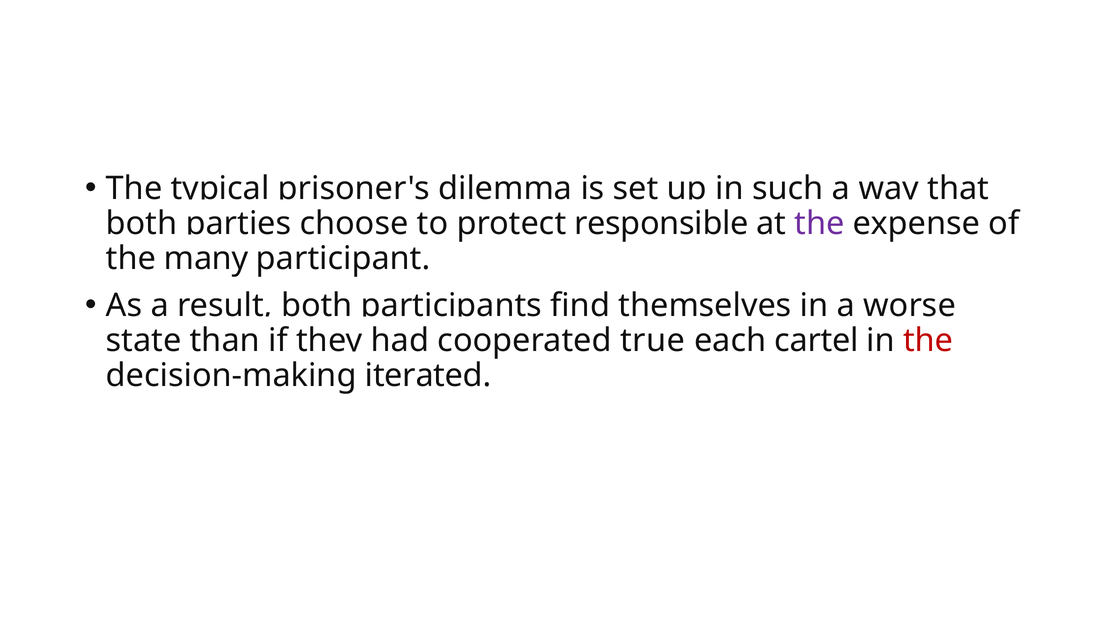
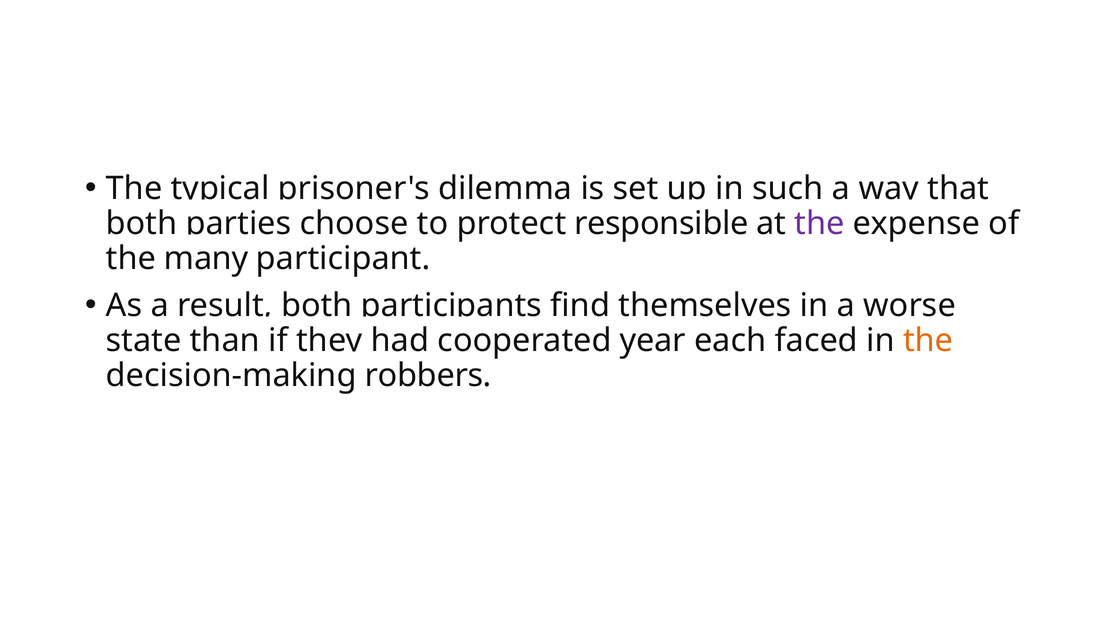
true: true -> year
cartel: cartel -> faced
the at (928, 341) colour: red -> orange
iterated: iterated -> robbers
